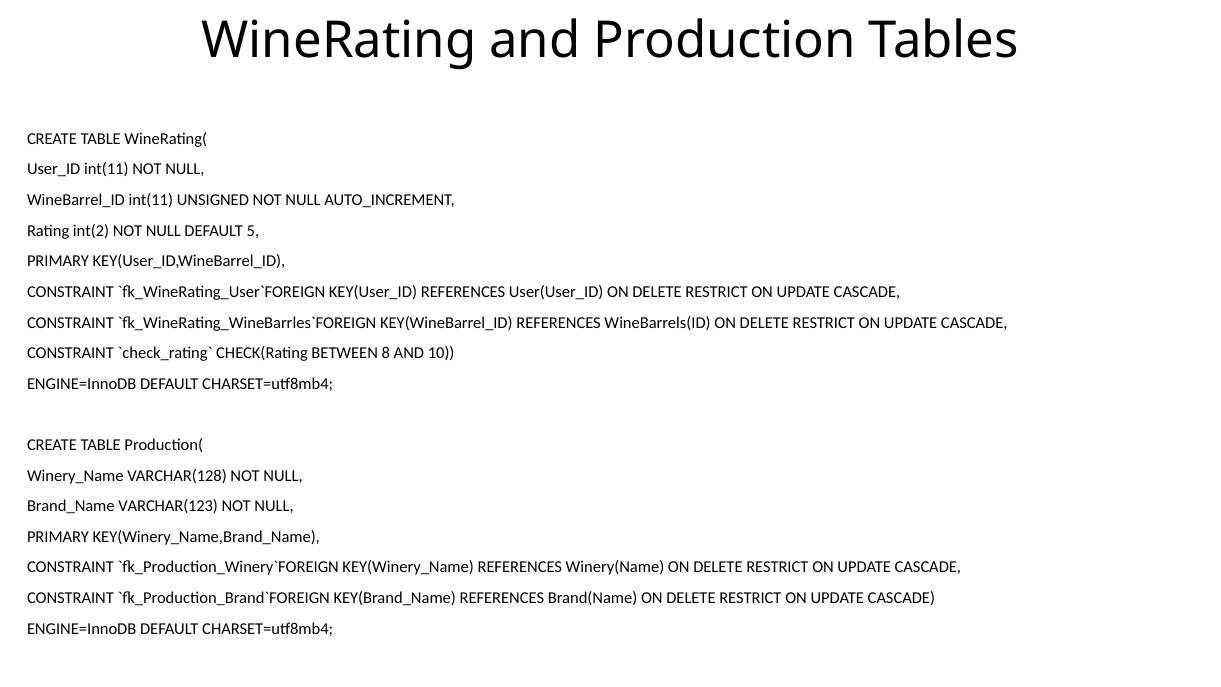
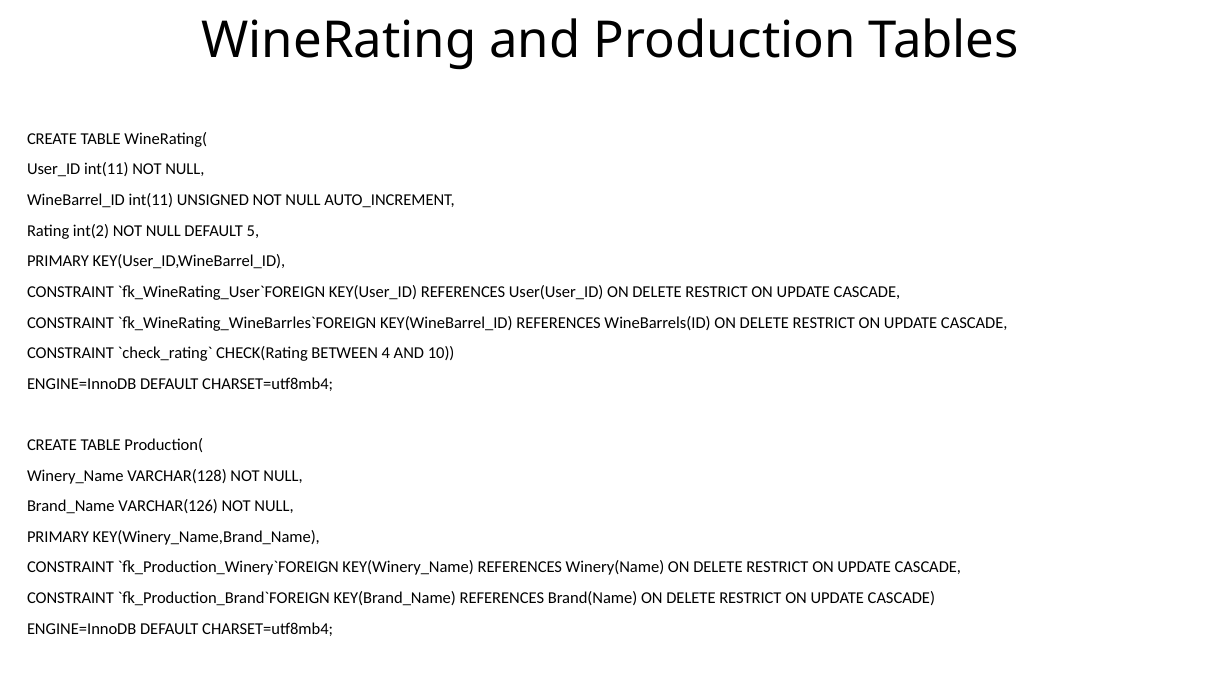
8: 8 -> 4
VARCHAR(123: VARCHAR(123 -> VARCHAR(126
